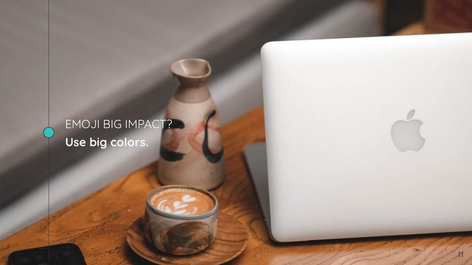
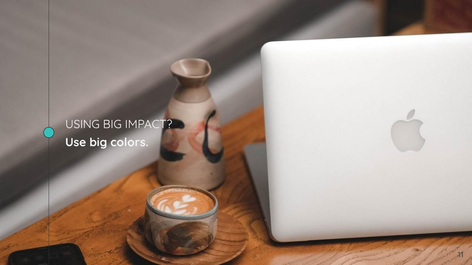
EMOJI: EMOJI -> USING
